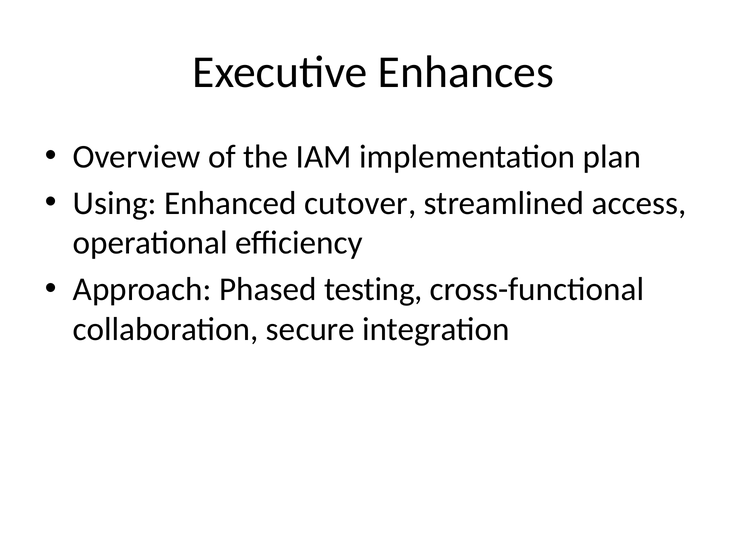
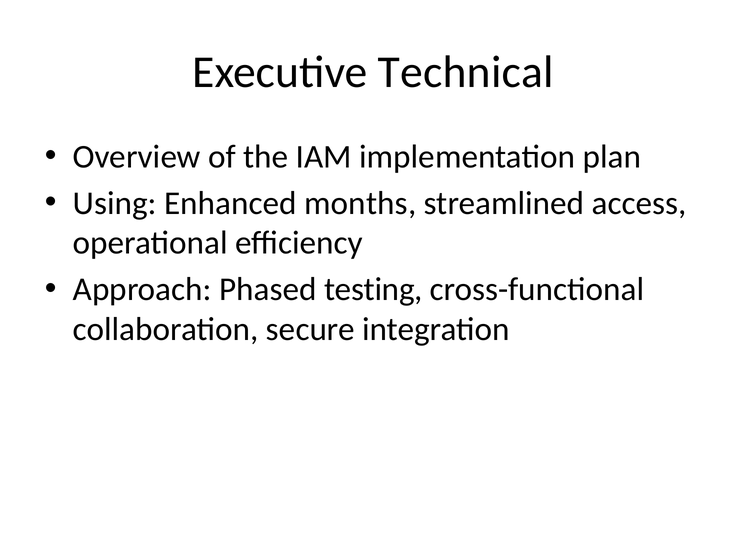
Enhances: Enhances -> Technical
cutover: cutover -> months
